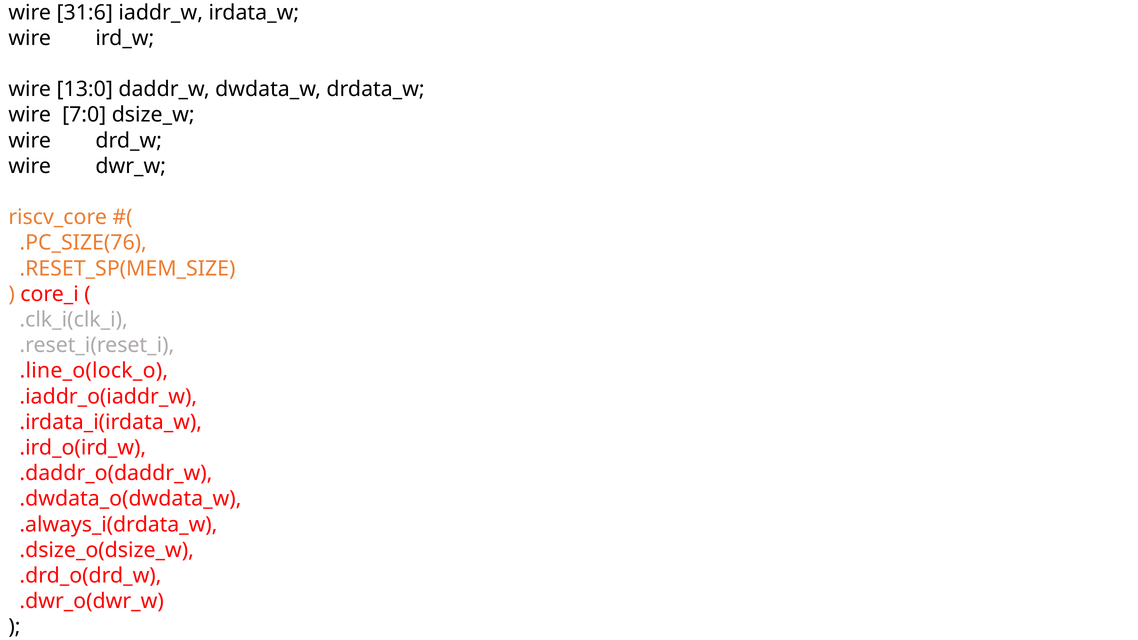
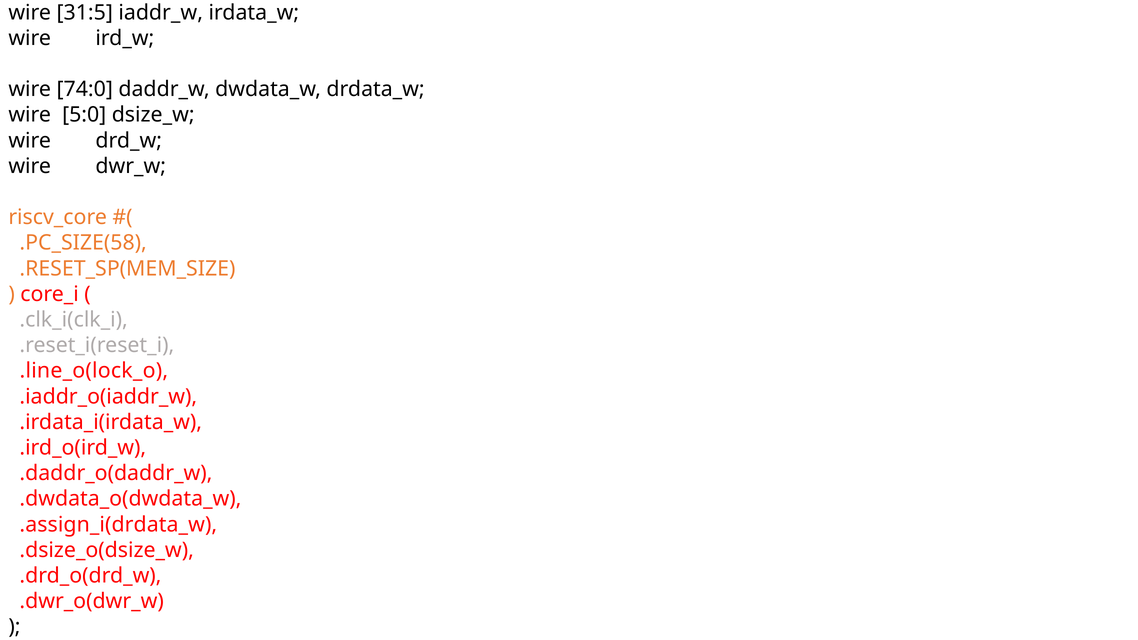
31:6: 31:6 -> 31:5
13:0: 13:0 -> 74:0
7:0: 7:0 -> 5:0
.PC_SIZE(76: .PC_SIZE(76 -> .PC_SIZE(58
.always_i(drdata_w: .always_i(drdata_w -> .assign_i(drdata_w
